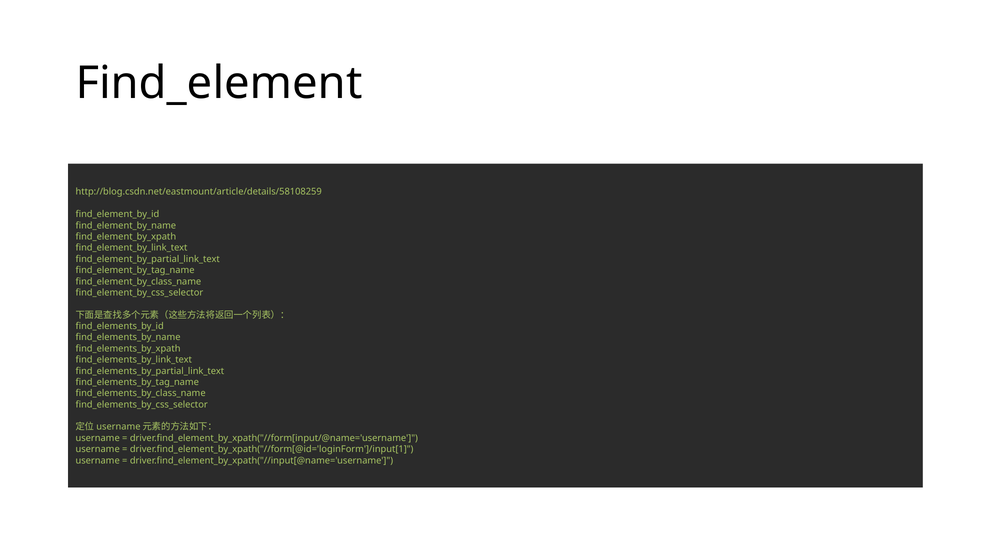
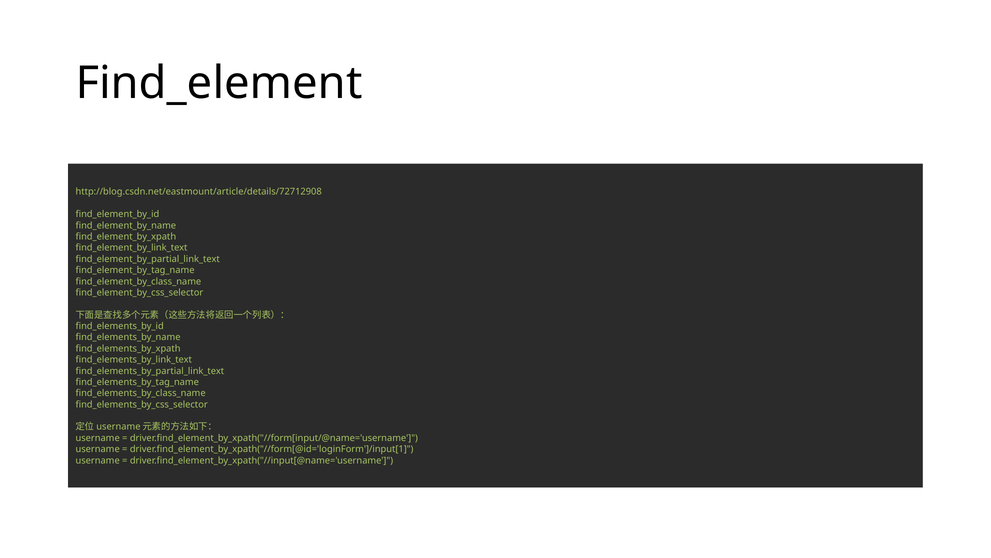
http://blog.csdn.net/eastmount/article/details/58108259: http://blog.csdn.net/eastmount/article/details/58108259 -> http://blog.csdn.net/eastmount/article/details/72712908
